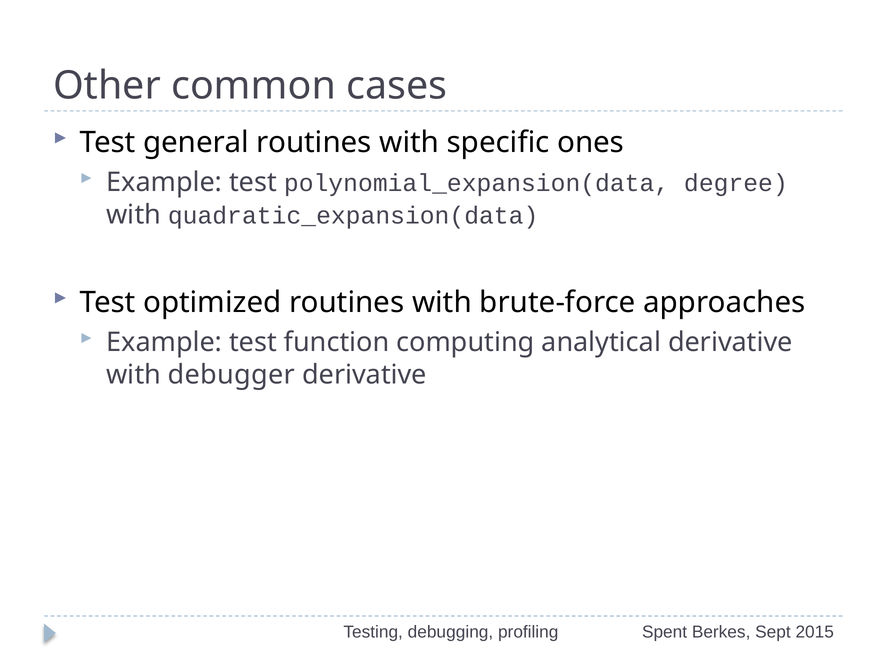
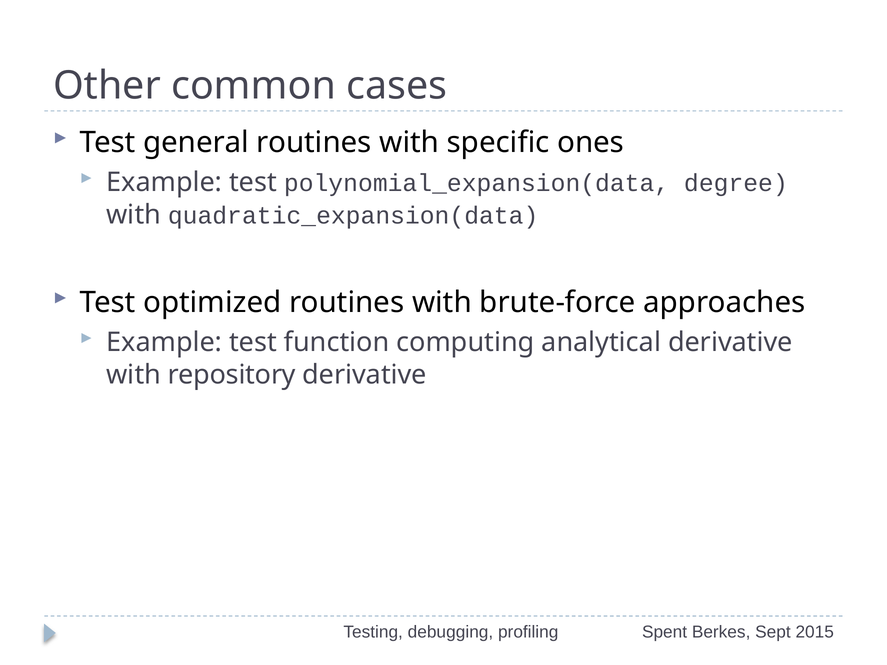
debugger: debugger -> repository
